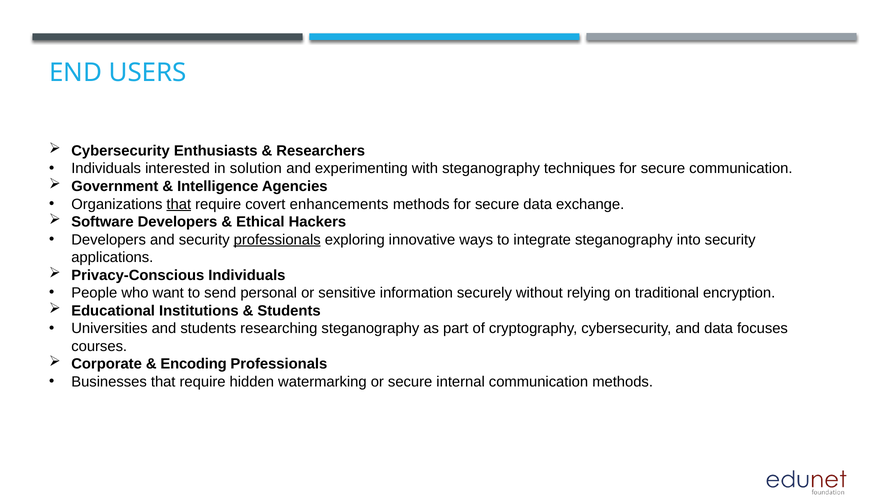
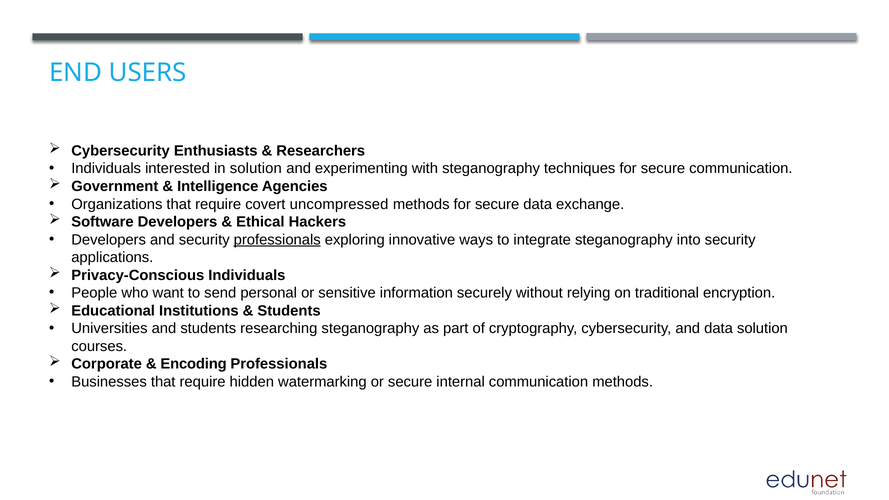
that at (179, 204) underline: present -> none
enhancements: enhancements -> uncompressed
data focuses: focuses -> solution
